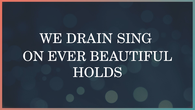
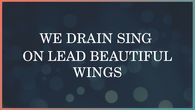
EVER: EVER -> LEAD
HOLDS: HOLDS -> WINGS
